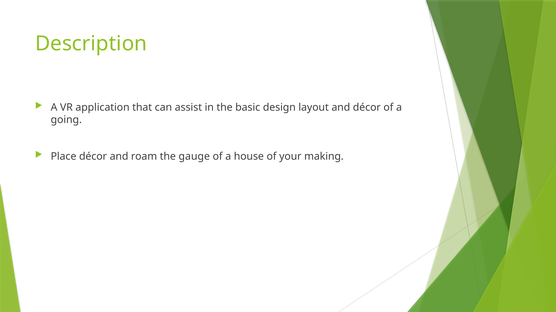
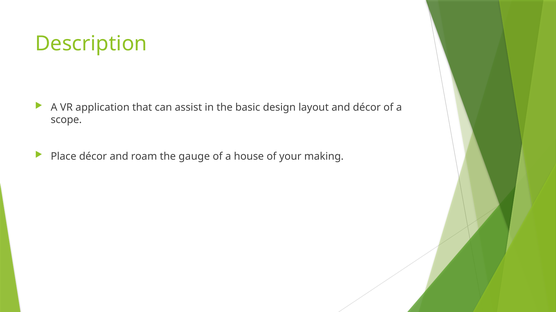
going: going -> scope
